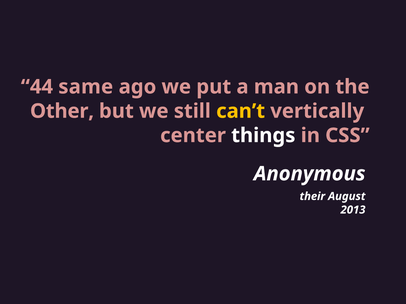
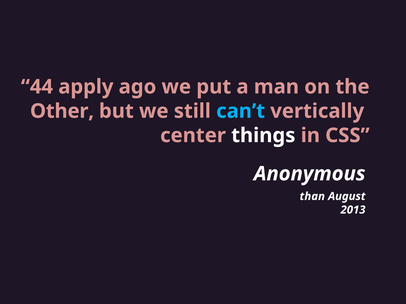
same: same -> apply
can’t colour: yellow -> light blue
their: their -> than
